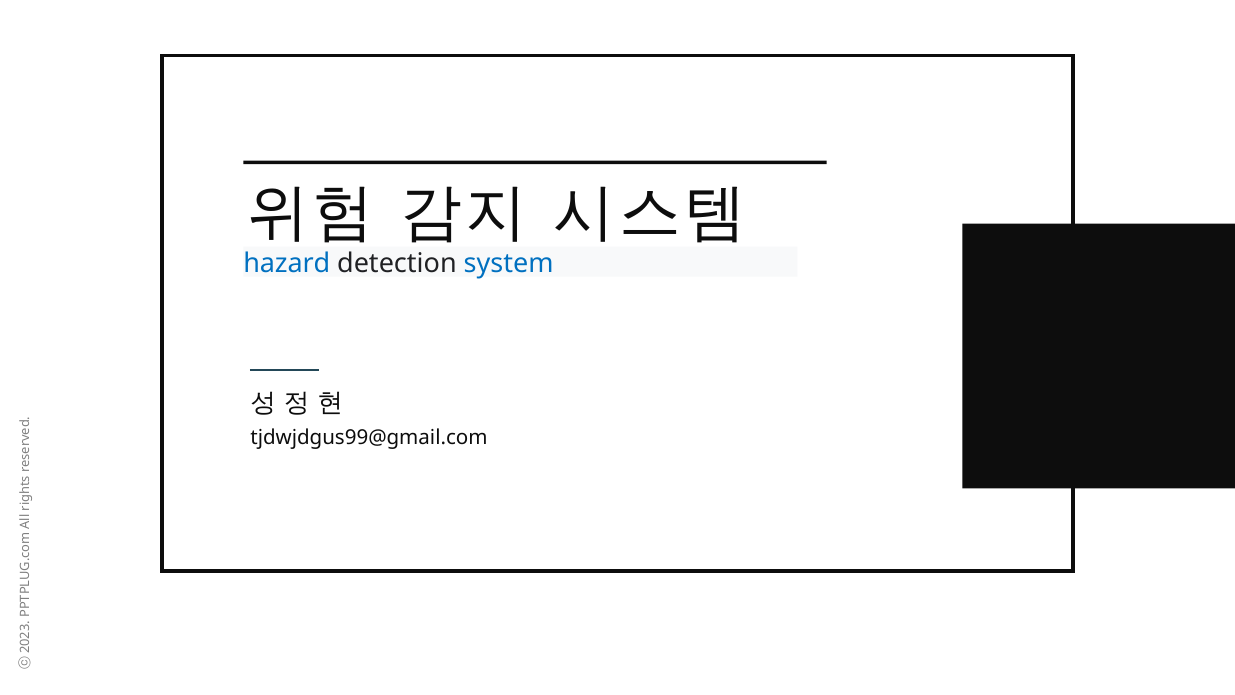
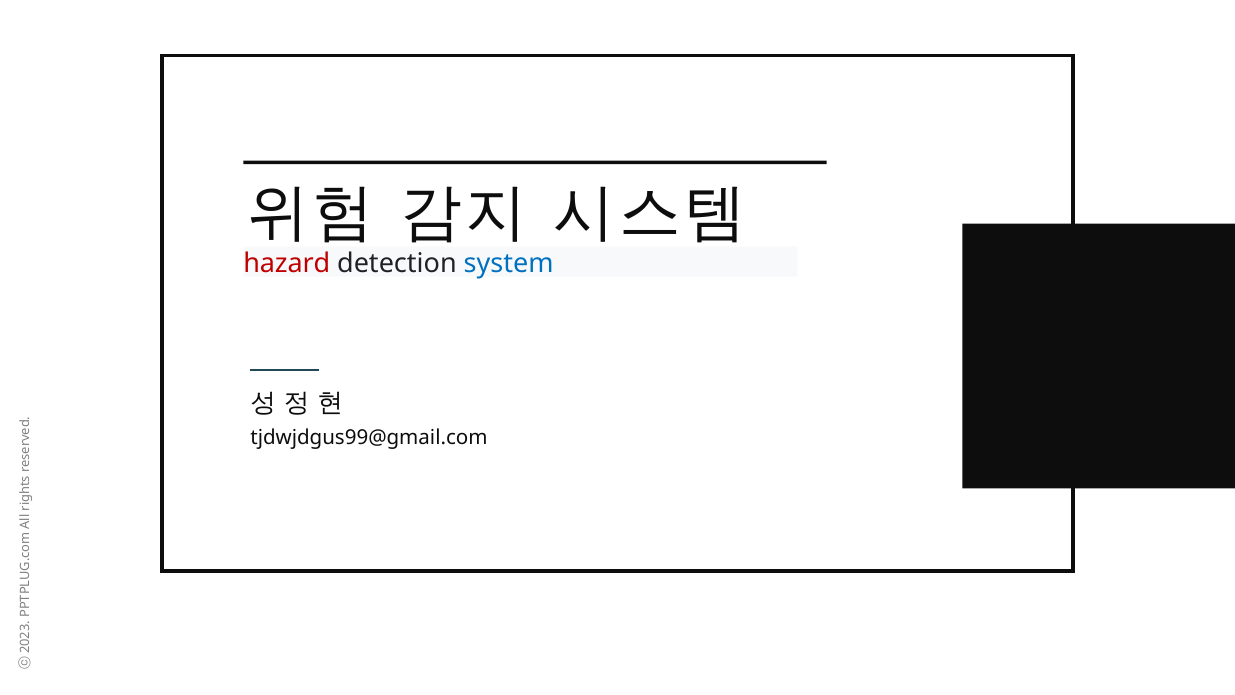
hazard colour: blue -> red
